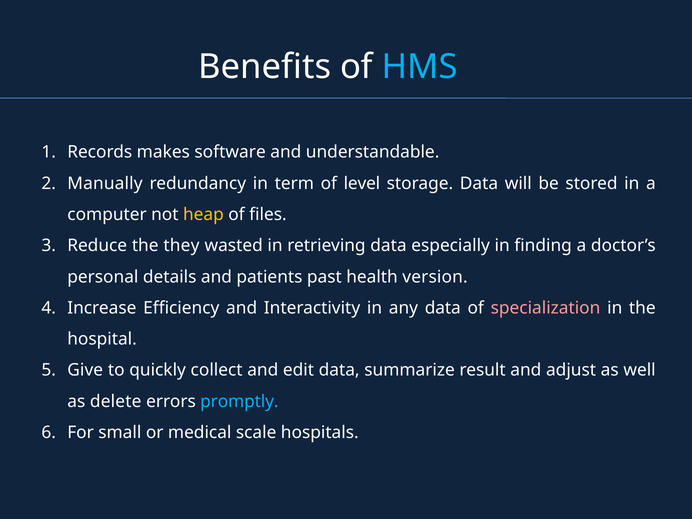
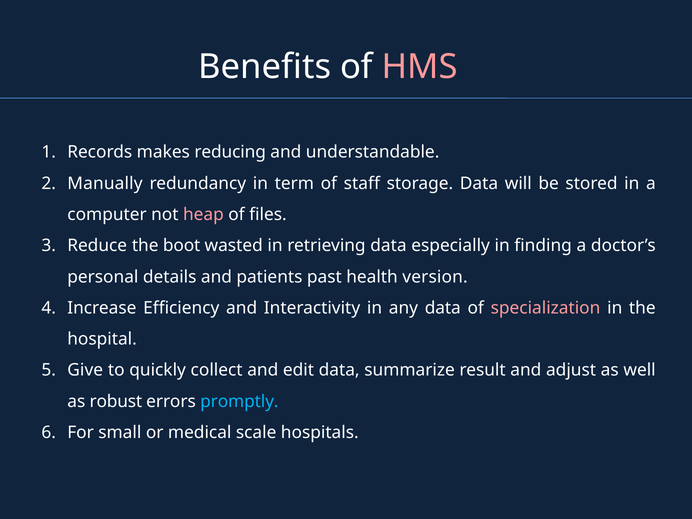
HMS colour: light blue -> pink
software: software -> reducing
level: level -> staff
heap colour: yellow -> pink
they: they -> boot
delete: delete -> robust
